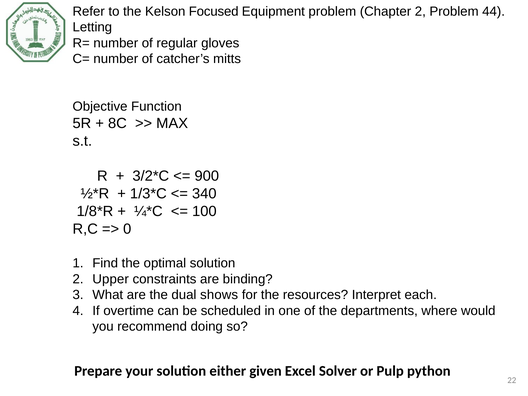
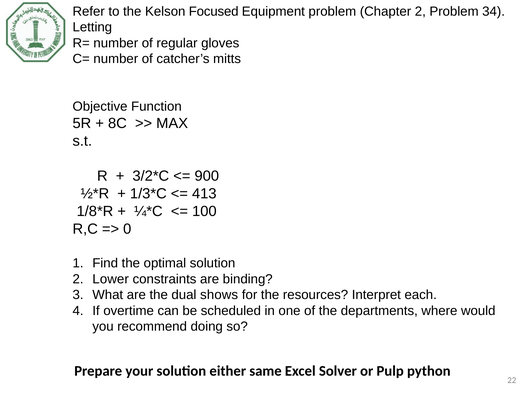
44: 44 -> 34
340: 340 -> 413
Upper: Upper -> Lower
given: given -> same
